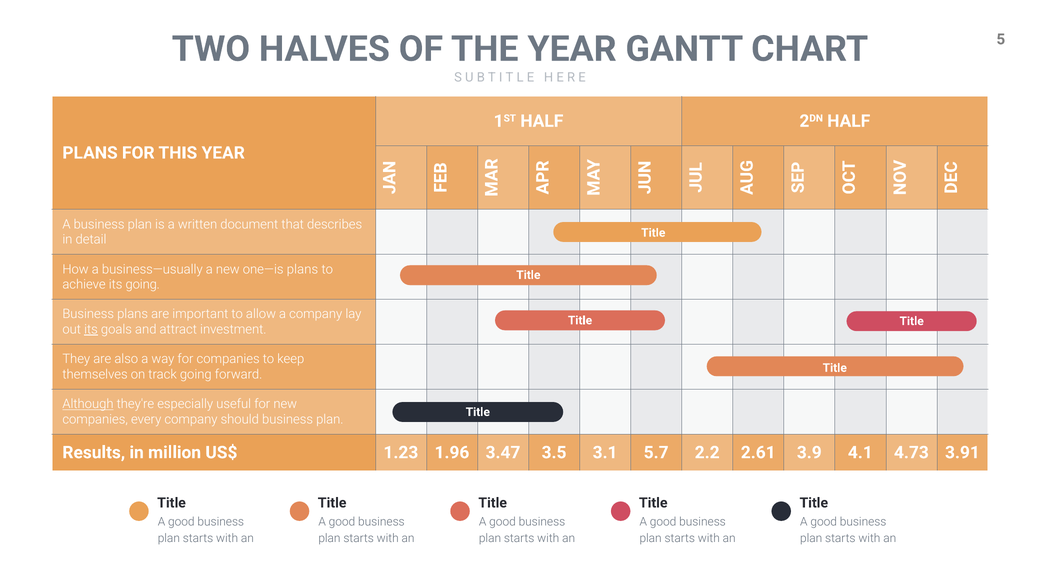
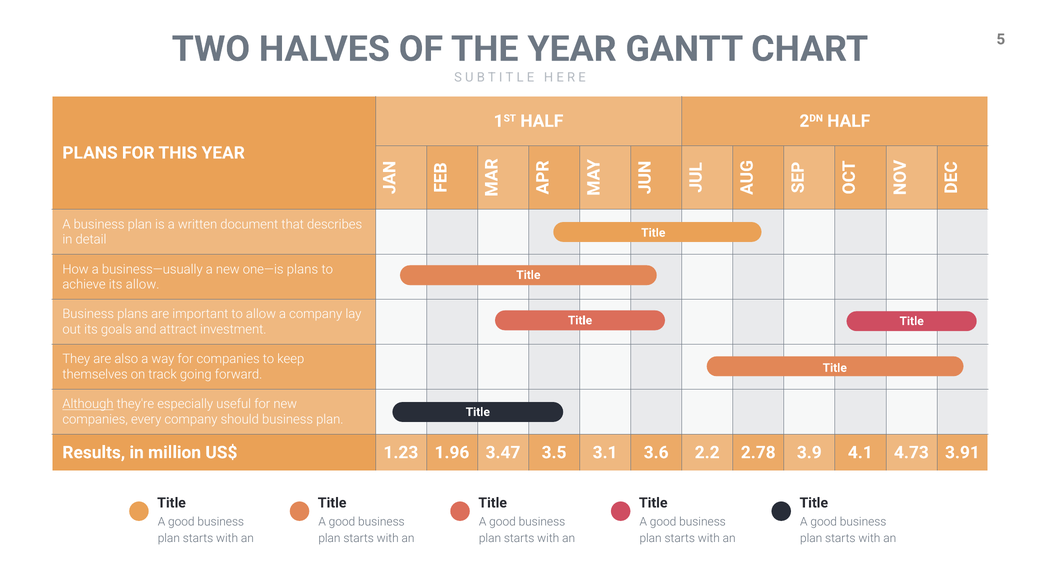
its going: going -> allow
its at (91, 330) underline: present -> none
5.7: 5.7 -> 3.6
2.61: 2.61 -> 2.78
